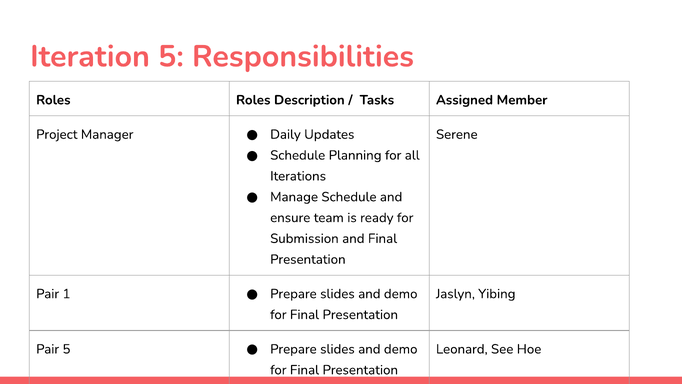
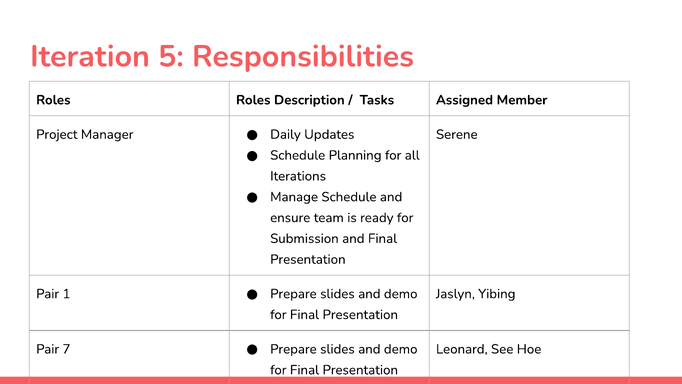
Pair 5: 5 -> 7
